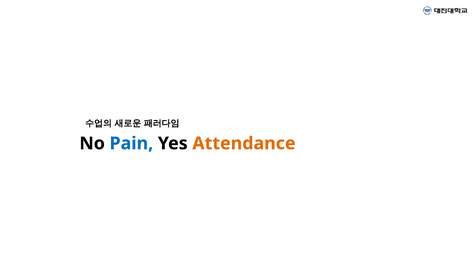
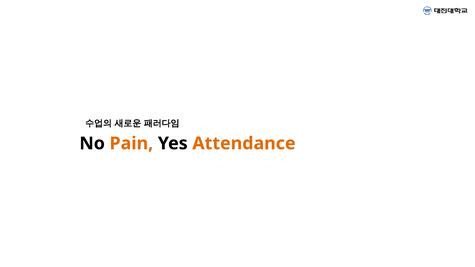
Pain colour: blue -> orange
